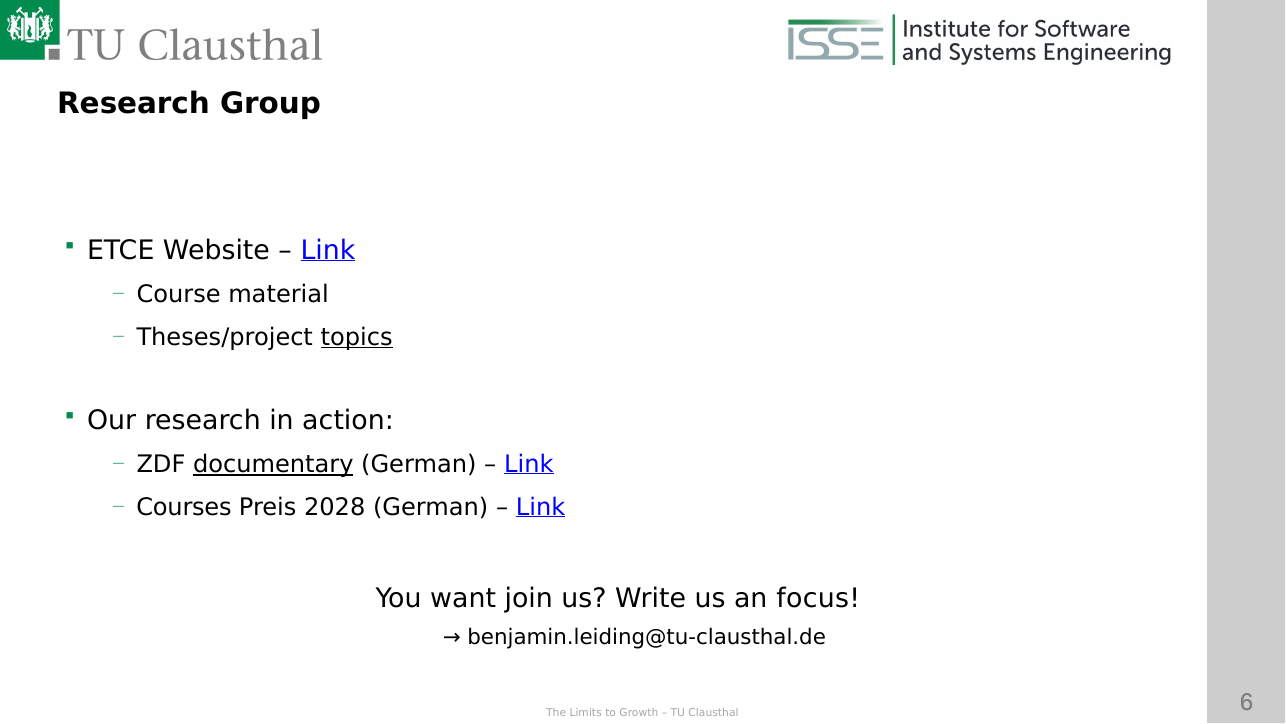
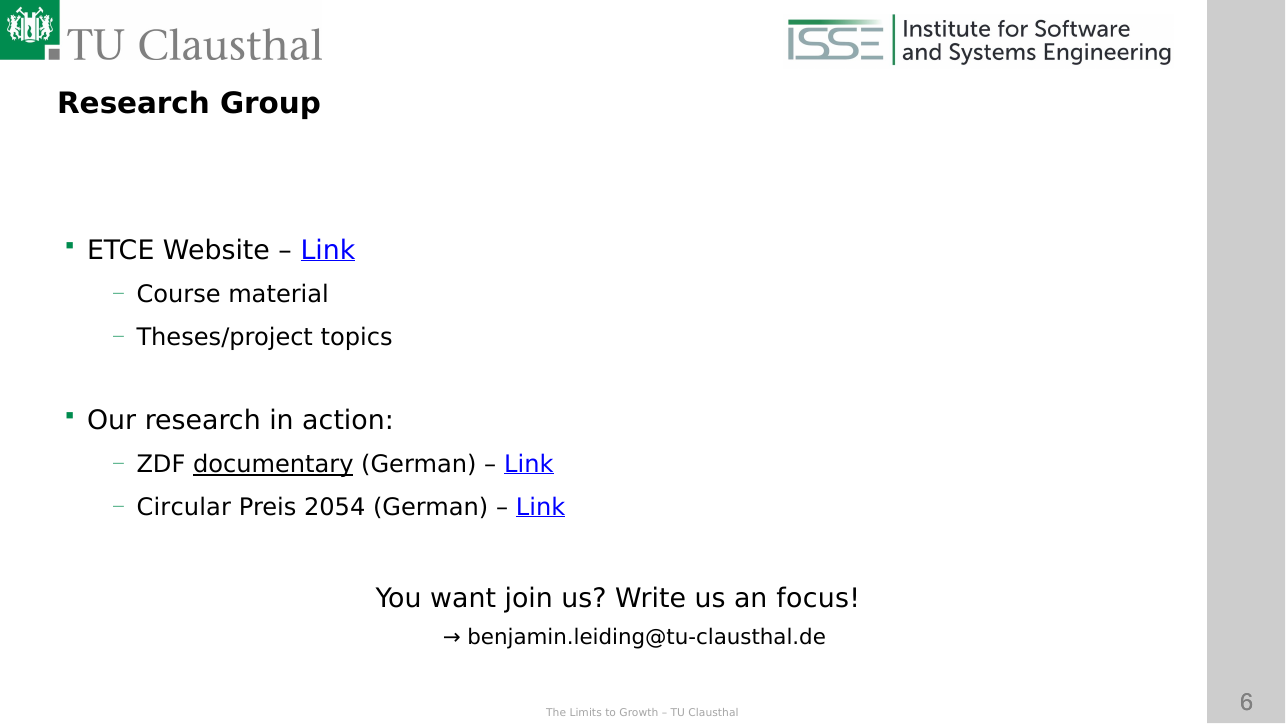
topics underline: present -> none
Courses: Courses -> Circular
2028: 2028 -> 2054
